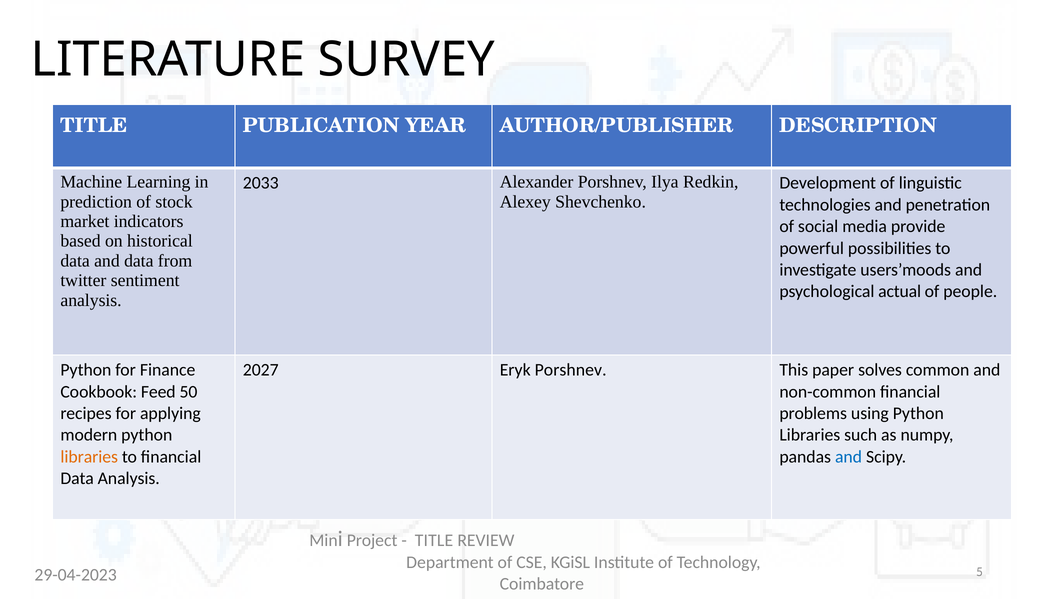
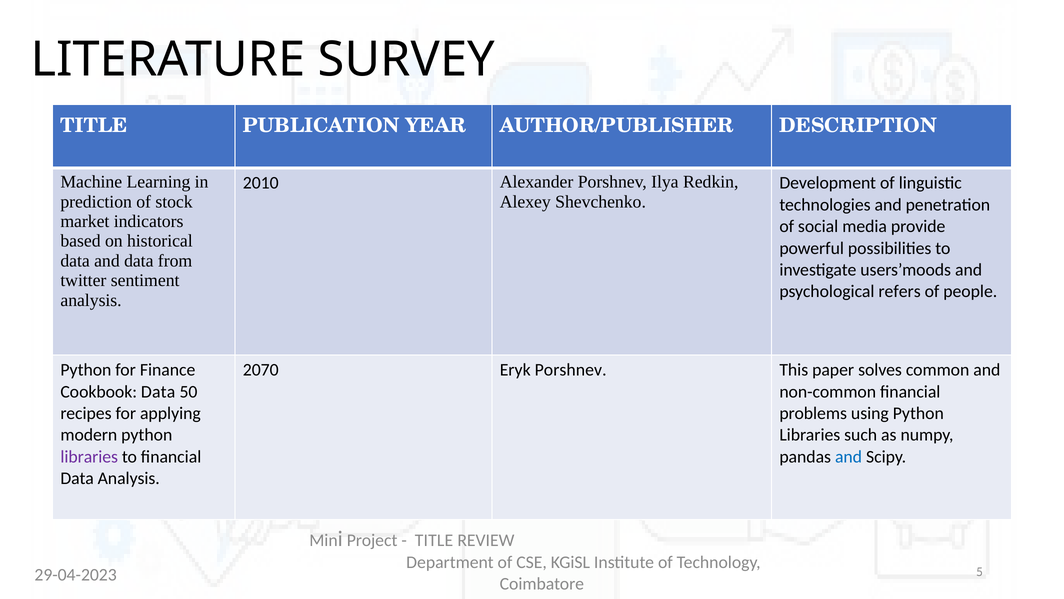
2033: 2033 -> 2010
actual: actual -> refers
2027: 2027 -> 2070
Cookbook Feed: Feed -> Data
libraries at (89, 456) colour: orange -> purple
